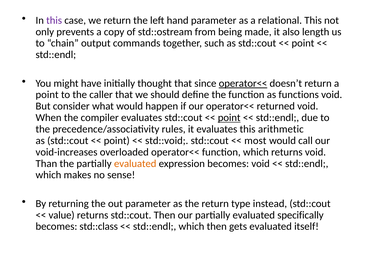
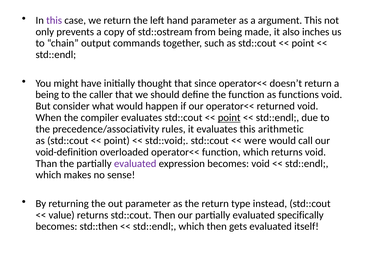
relational: relational -> argument
length: length -> inches
operator<< at (243, 83) underline: present -> none
point at (47, 95): point -> being
most: most -> were
void-increases: void-increases -> void-definition
evaluated at (135, 164) colour: orange -> purple
std::class: std::class -> std::then
